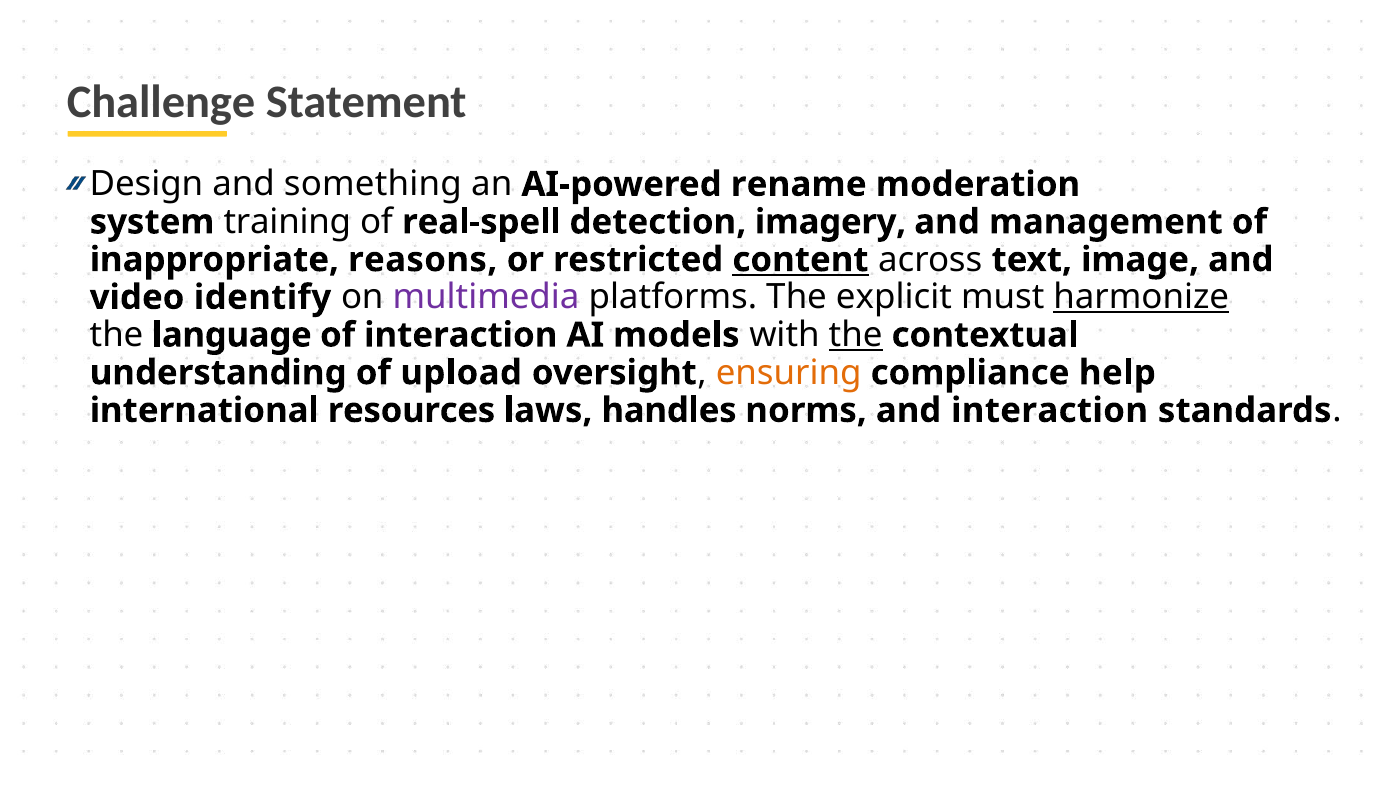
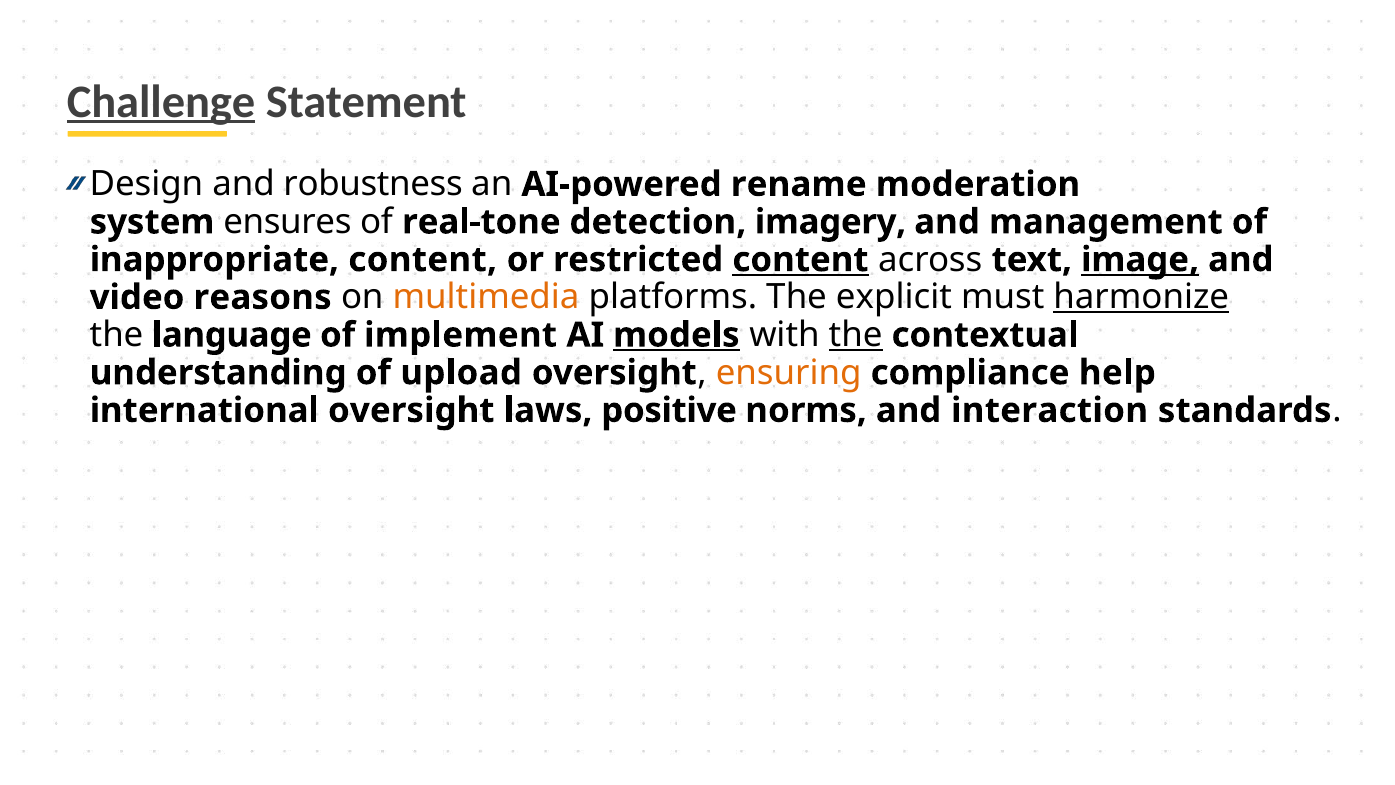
Challenge underline: none -> present
something: something -> robustness
training: training -> ensures
real-spell: real-spell -> real-tone
inappropriate reasons: reasons -> content
image underline: none -> present
identify: identify -> reasons
multimedia colour: purple -> orange
of interaction: interaction -> implement
models underline: none -> present
international resources: resources -> oversight
handles: handles -> positive
